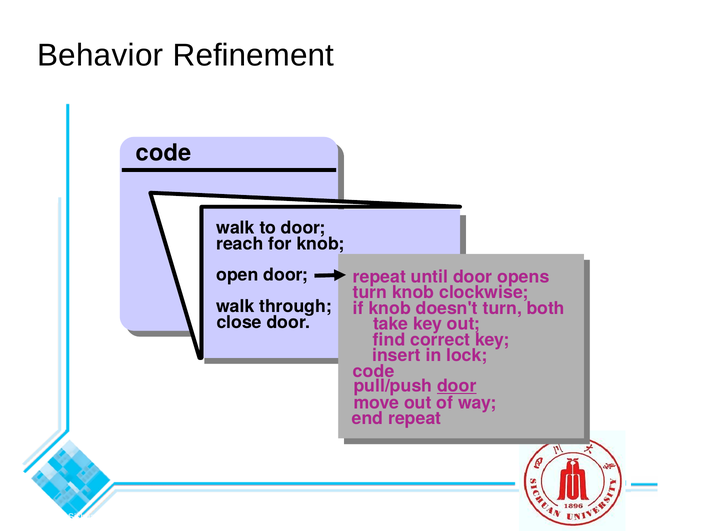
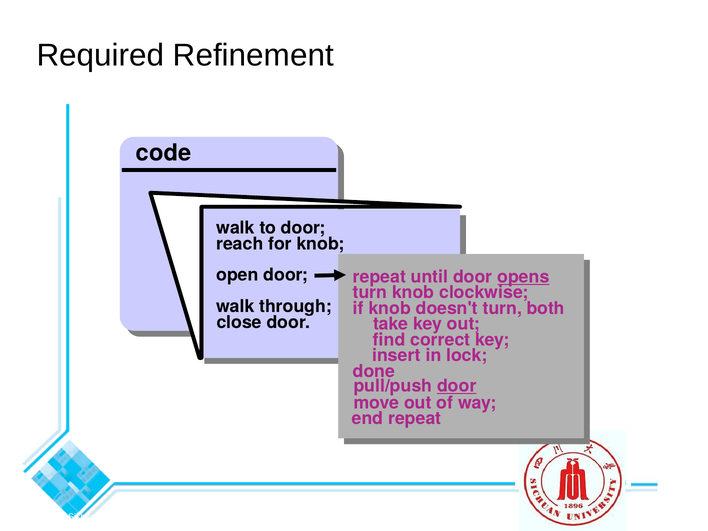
Behavior: Behavior -> Required
opens underline: none -> present
code at (374, 371): code -> done
